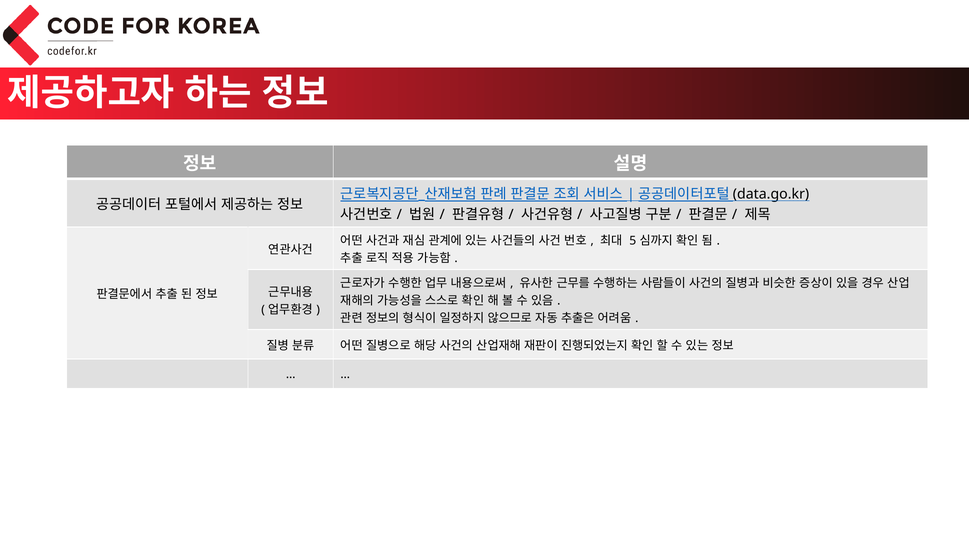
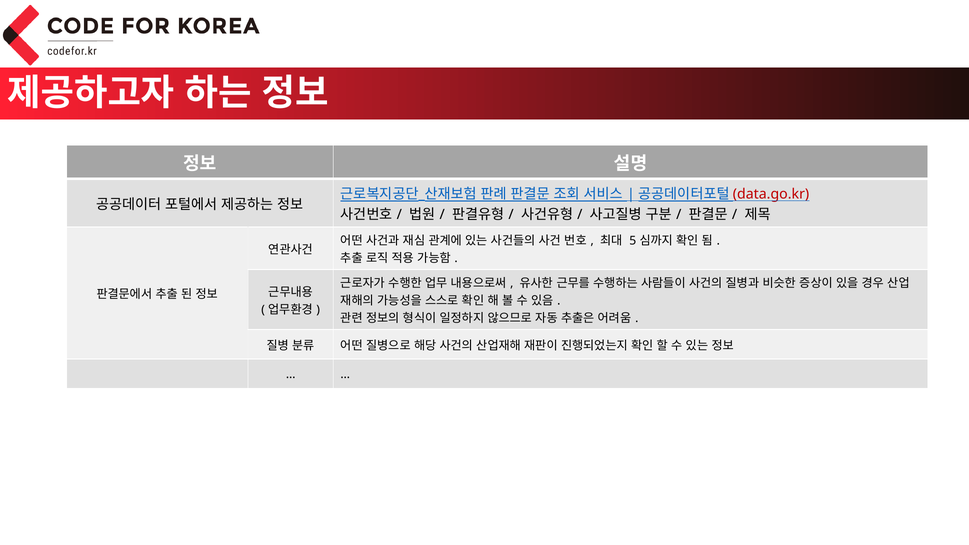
data.go.kr colour: black -> red
